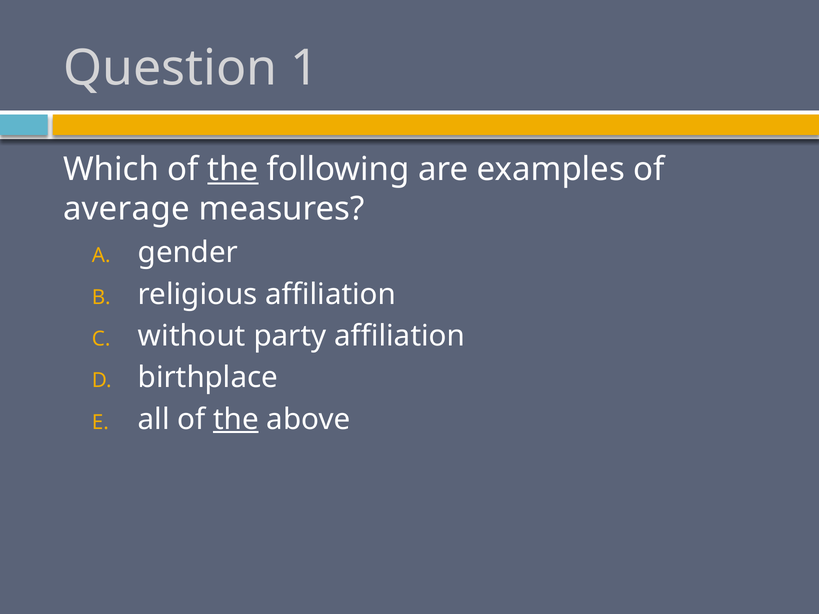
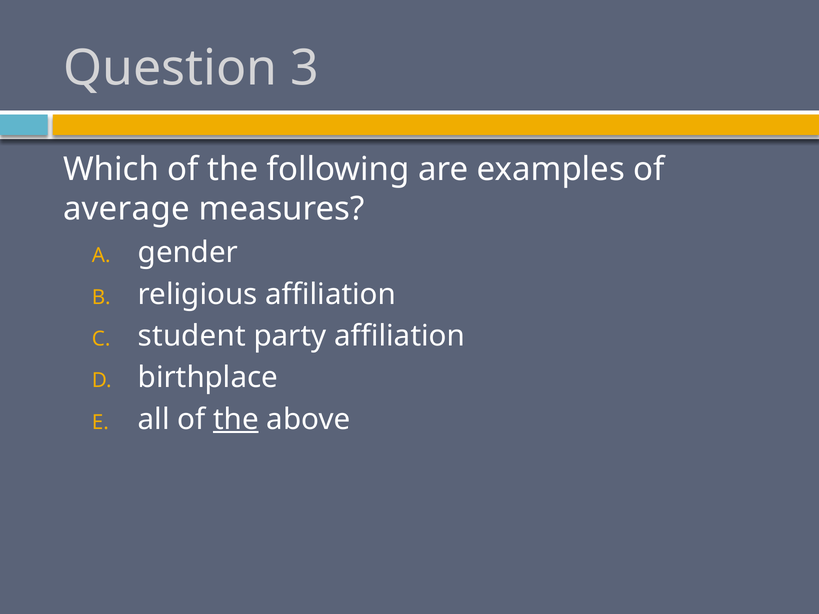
1: 1 -> 3
the at (233, 170) underline: present -> none
without: without -> student
